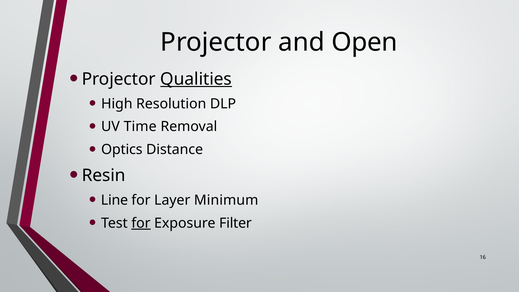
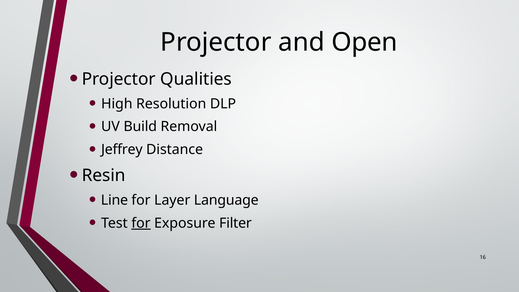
Qualities underline: present -> none
Time: Time -> Build
Optics: Optics -> Jeffrey
Minimum: Minimum -> Language
